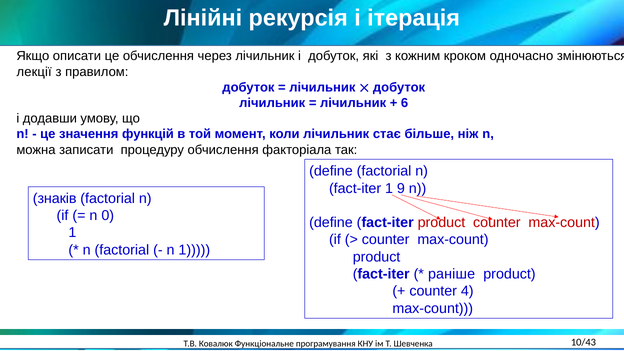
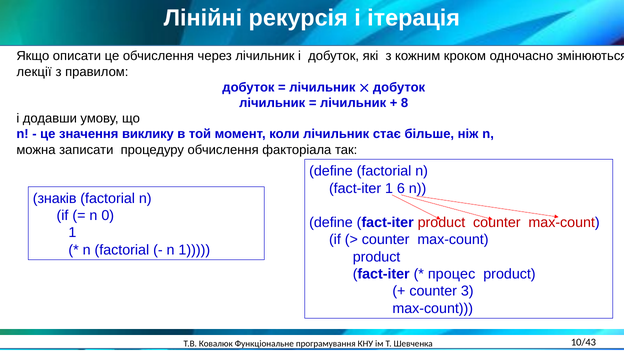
6: 6 -> 8
функцій: функцій -> виклику
9: 9 -> 6
раніше: раніше -> процес
4: 4 -> 3
